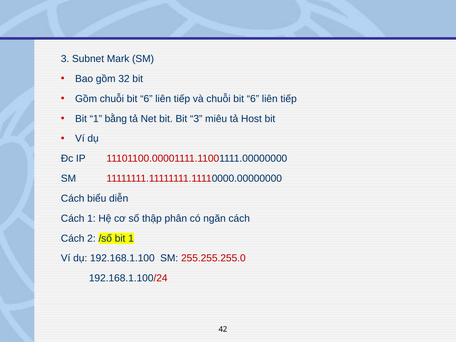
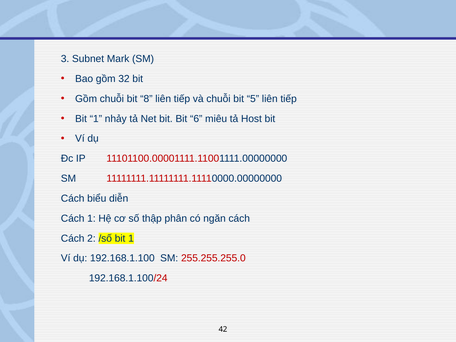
Gồm chuỗi bit 6: 6 -> 8
và chuỗi bit 6: 6 -> 5
bằng: bằng -> nhảy
Bit 3: 3 -> 6
